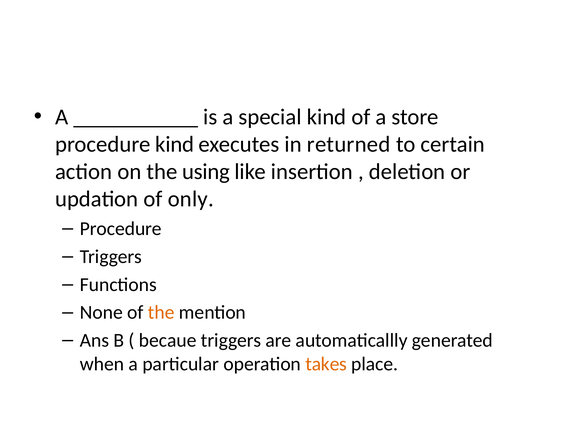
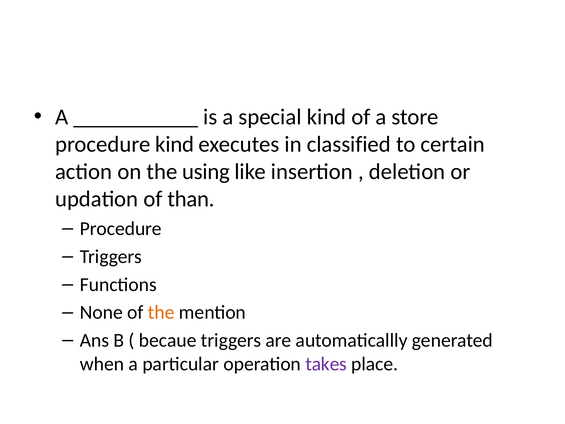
returned: returned -> classified
only: only -> than
takes colour: orange -> purple
